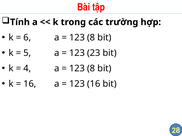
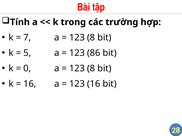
6: 6 -> 7
23: 23 -> 86
4: 4 -> 0
